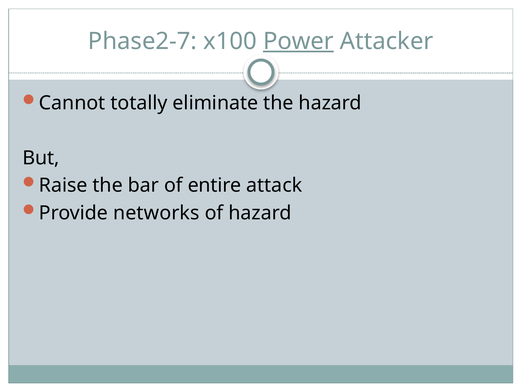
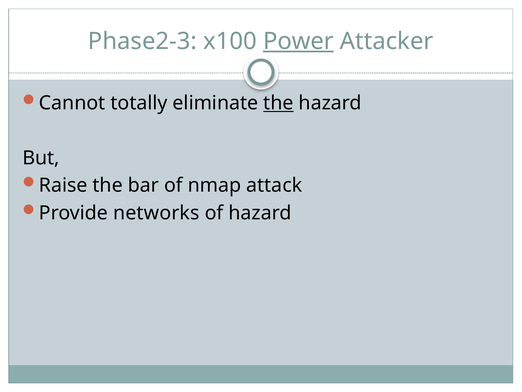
Phase2-7: Phase2-7 -> Phase2-3
the at (278, 103) underline: none -> present
entire: entire -> nmap
